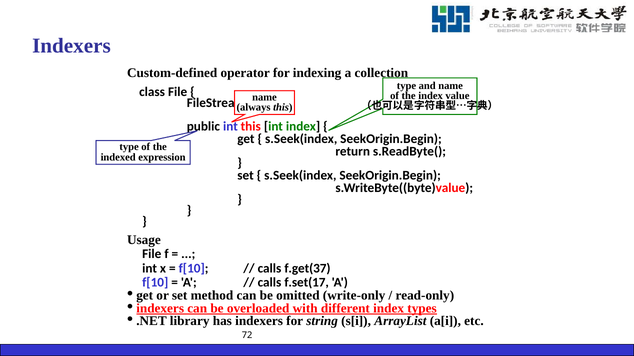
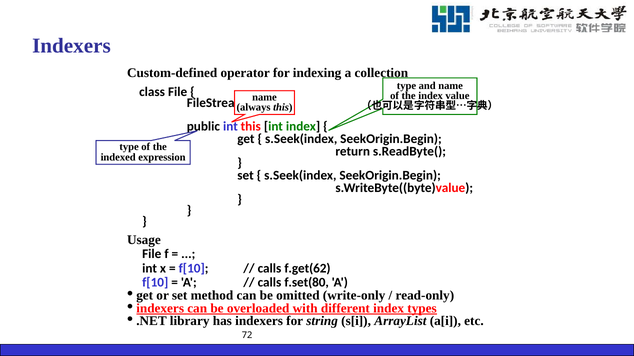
f.get(37: f.get(37 -> f.get(62
f.set(17: f.set(17 -> f.set(80
